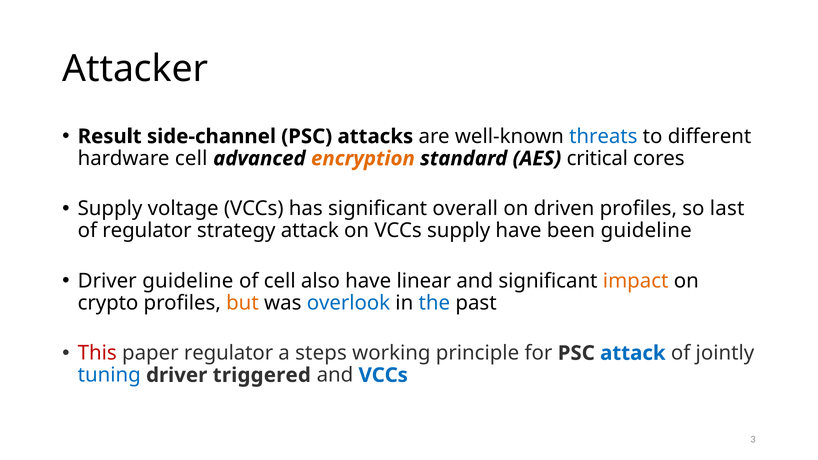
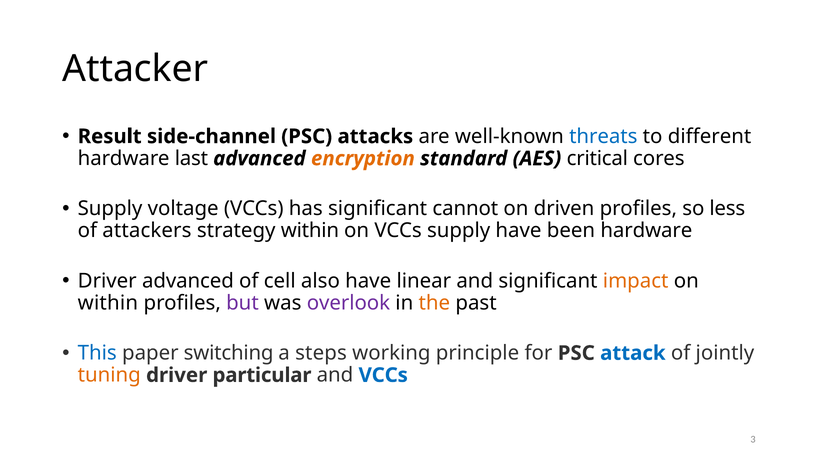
hardware cell: cell -> last
overall: overall -> cannot
last: last -> less
of regulator: regulator -> attackers
strategy attack: attack -> within
been guideline: guideline -> hardware
Driver guideline: guideline -> advanced
crypto at (108, 303): crypto -> within
but colour: orange -> purple
overlook colour: blue -> purple
the colour: blue -> orange
This colour: red -> blue
paper regulator: regulator -> switching
tuning colour: blue -> orange
triggered: triggered -> particular
